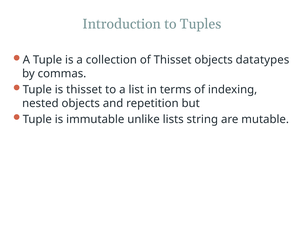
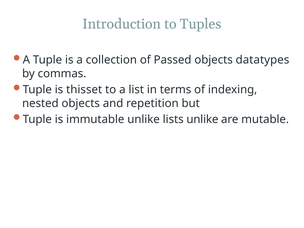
of Thisset: Thisset -> Passed
lists string: string -> unlike
